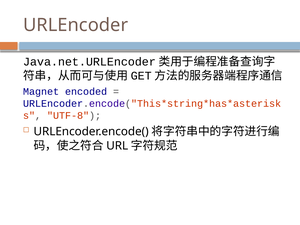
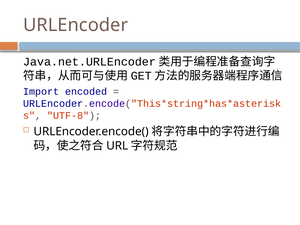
Magnet: Magnet -> Import
